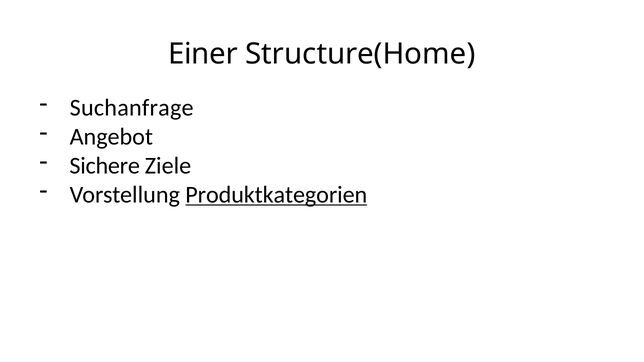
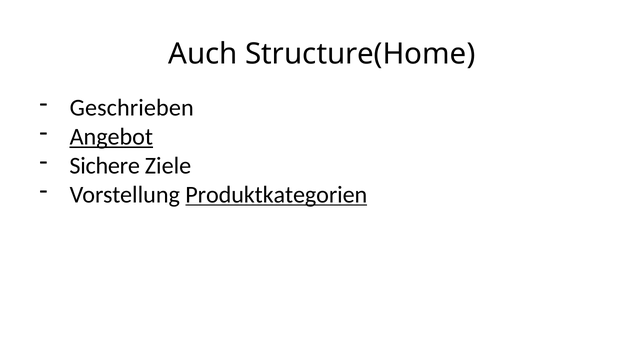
Einer: Einer -> Auch
Suchanfrage: Suchanfrage -> Geschrieben
Angebot underline: none -> present
